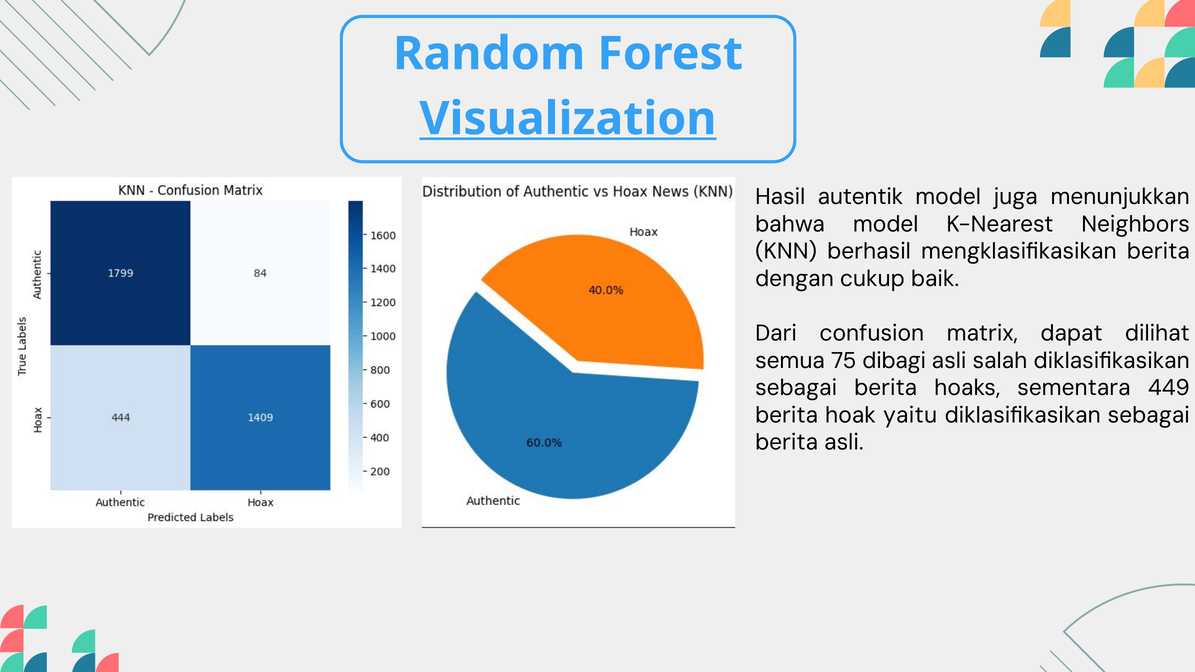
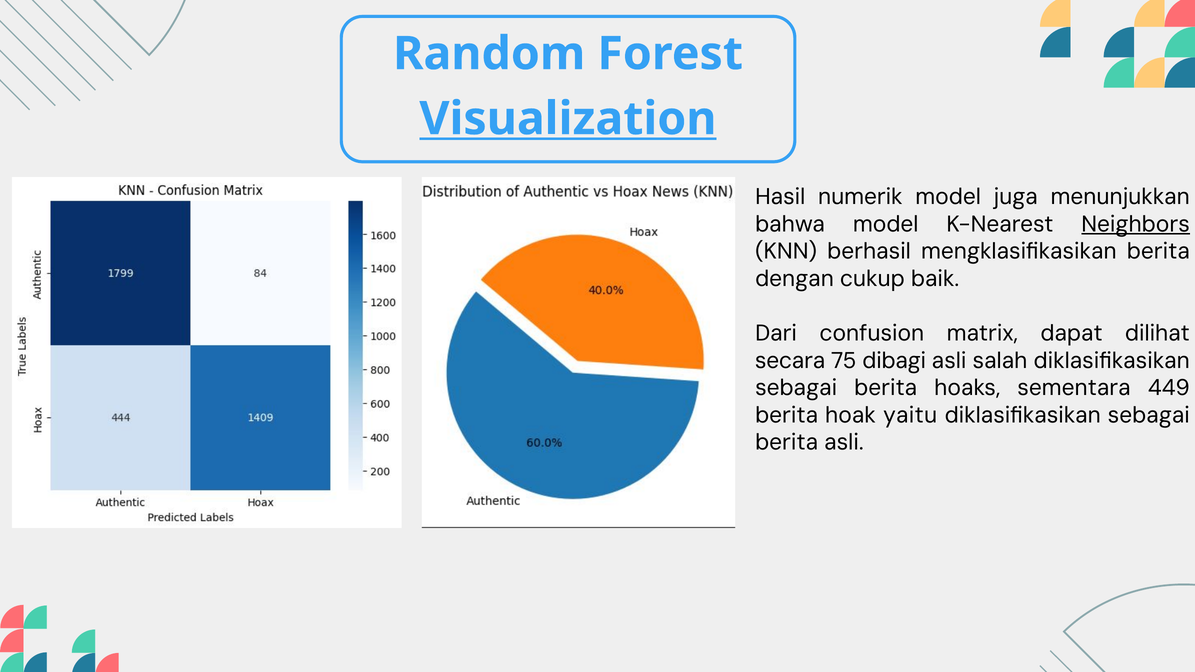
autentik: autentik -> numerik
Neighbors underline: none -> present
semua: semua -> secara
